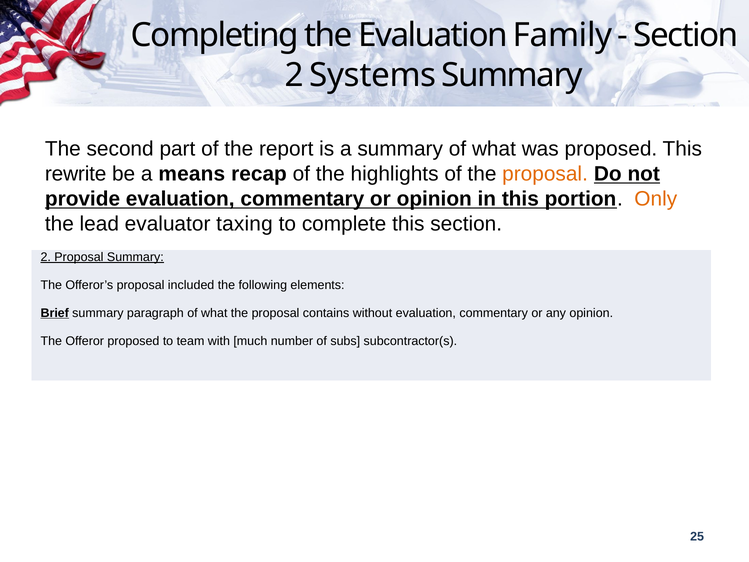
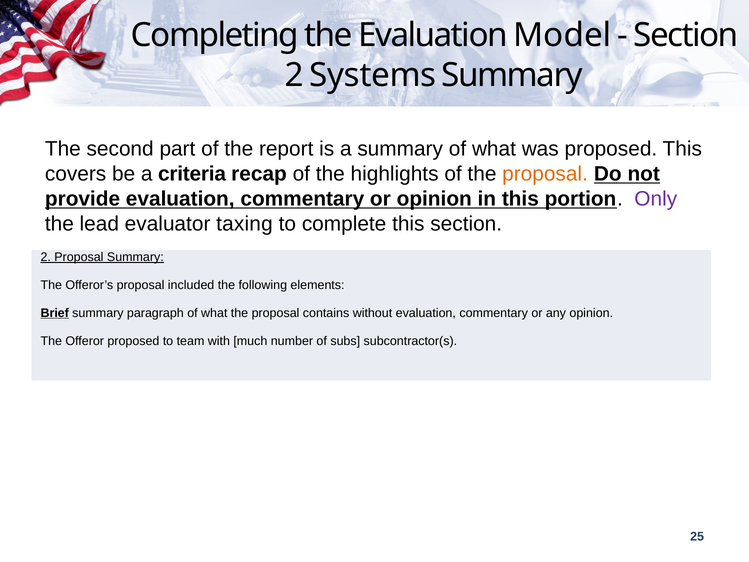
Family: Family -> Model
rewrite: rewrite -> covers
means: means -> criteria
Only colour: orange -> purple
